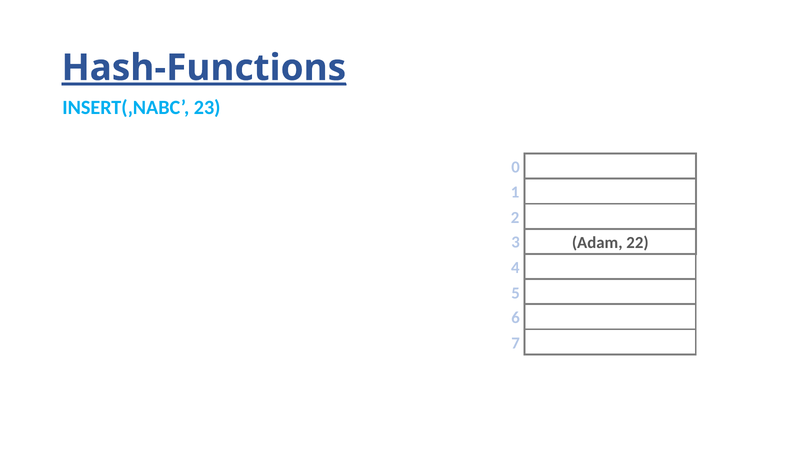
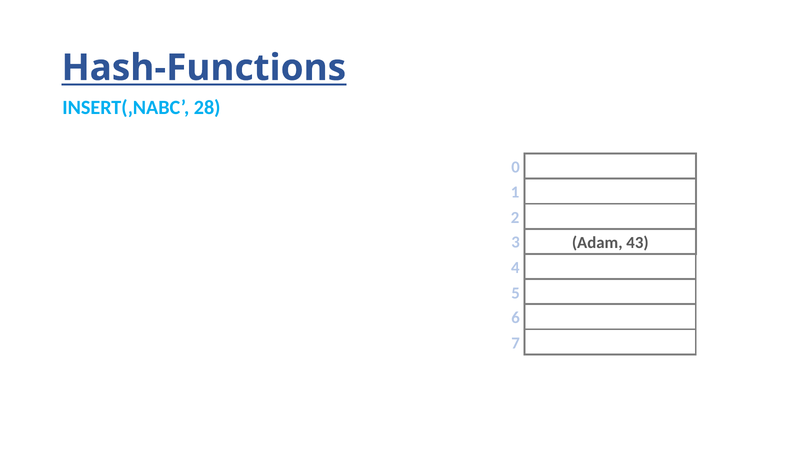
Hash-Functions underline: present -> none
23: 23 -> 28
22: 22 -> 43
